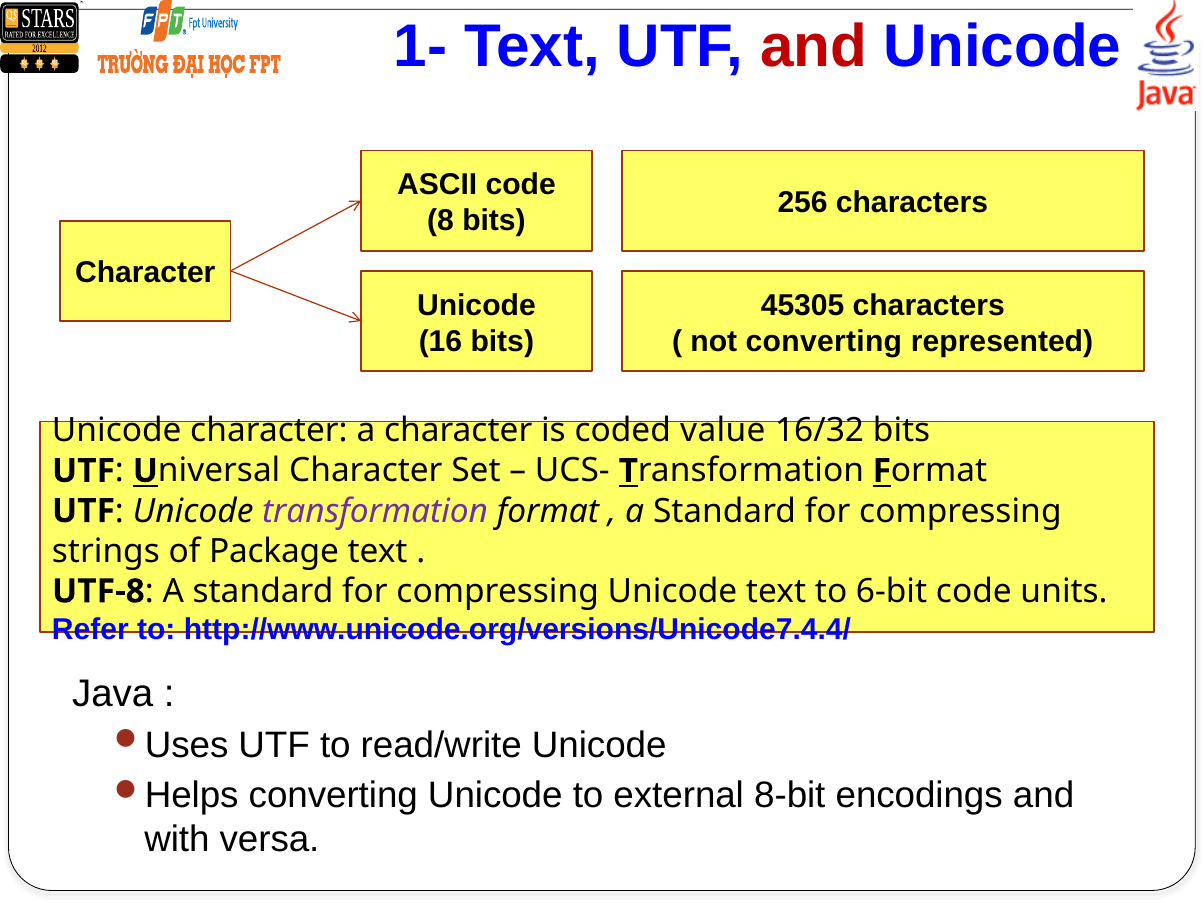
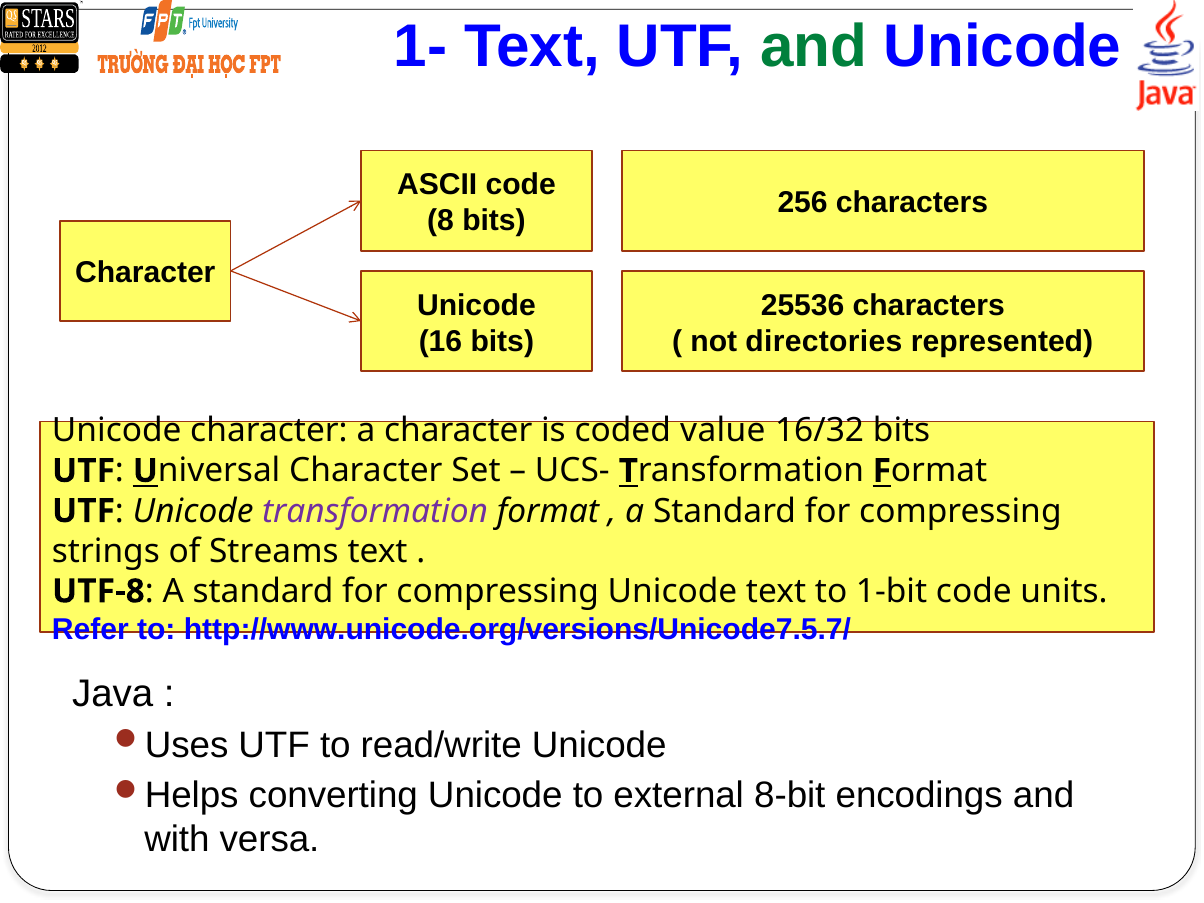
and at (814, 46) colour: red -> green
45305: 45305 -> 25536
not converting: converting -> directories
Package: Package -> Streams
6-bit: 6-bit -> 1-bit
http://www.unicode.org/versions/Unicode7.4.4/: http://www.unicode.org/versions/Unicode7.4.4/ -> http://www.unicode.org/versions/Unicode7.5.7/
